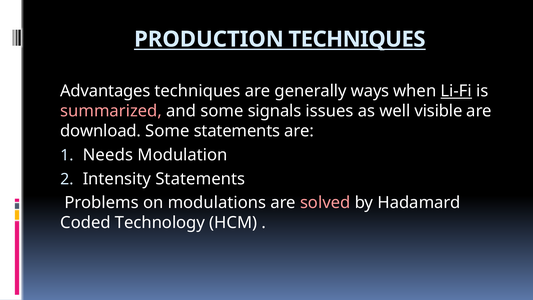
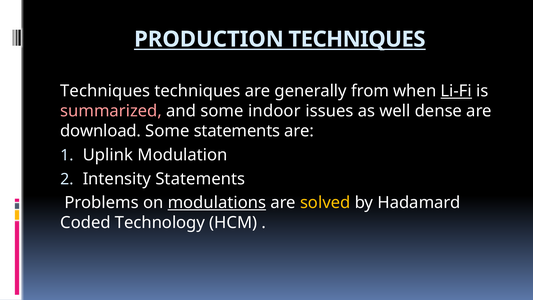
Advantages at (105, 91): Advantages -> Techniques
ways: ways -> from
signals: signals -> indoor
visible: visible -> dense
Needs: Needs -> Uplink
modulations underline: none -> present
solved colour: pink -> yellow
